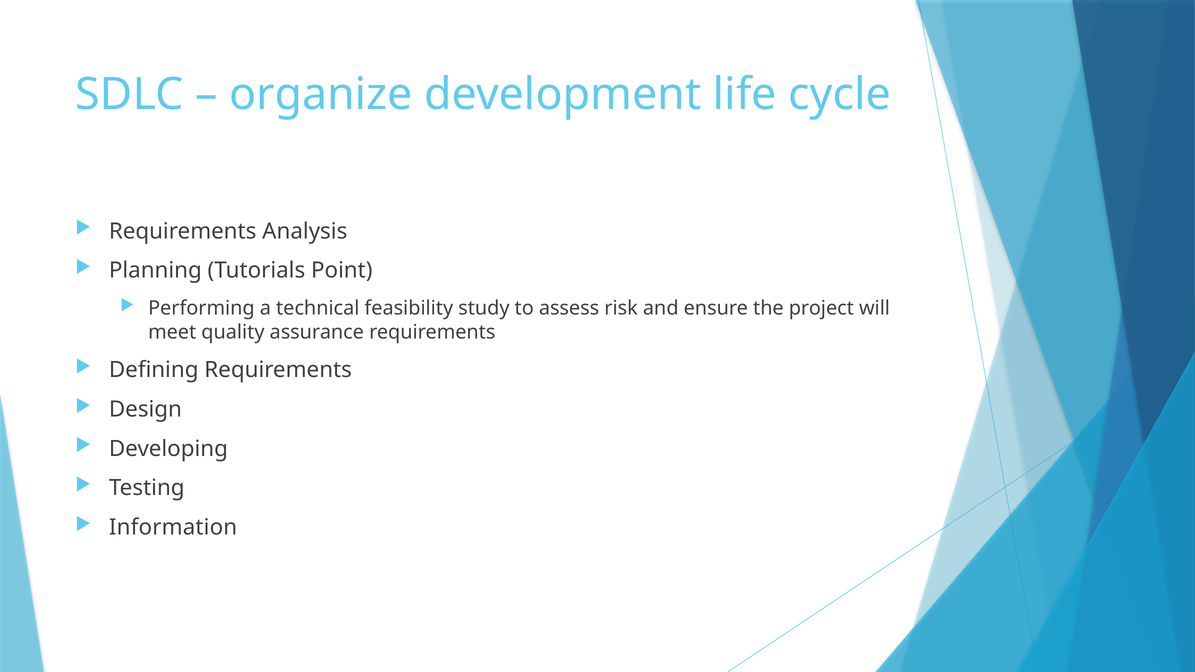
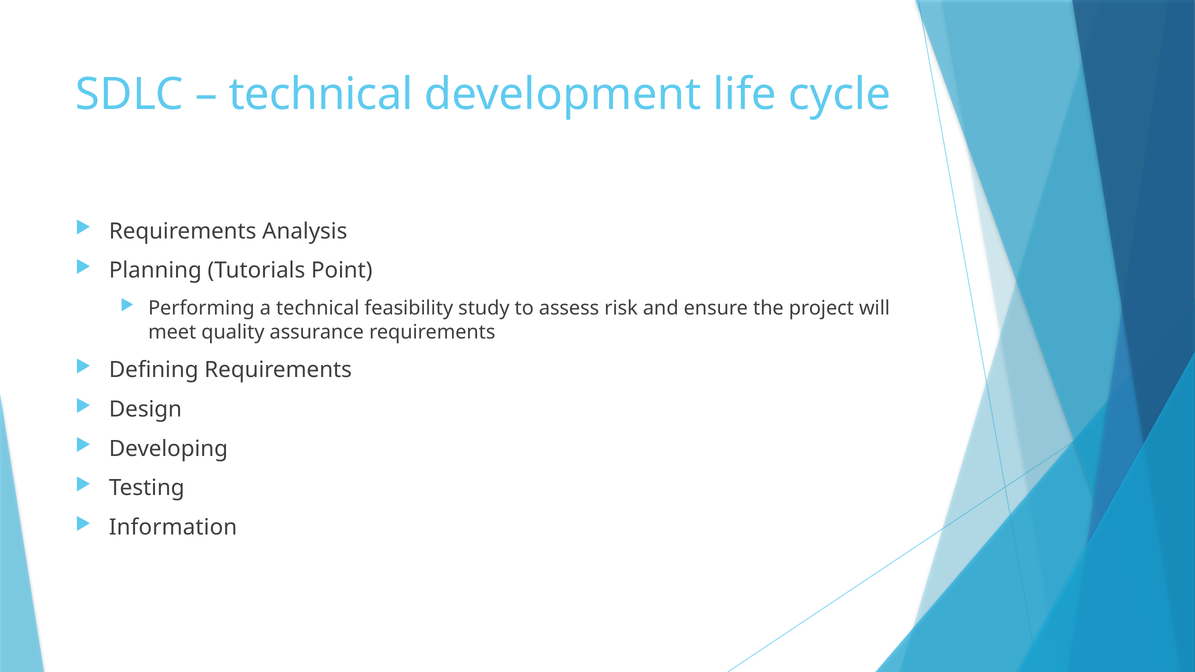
organize at (321, 94): organize -> technical
